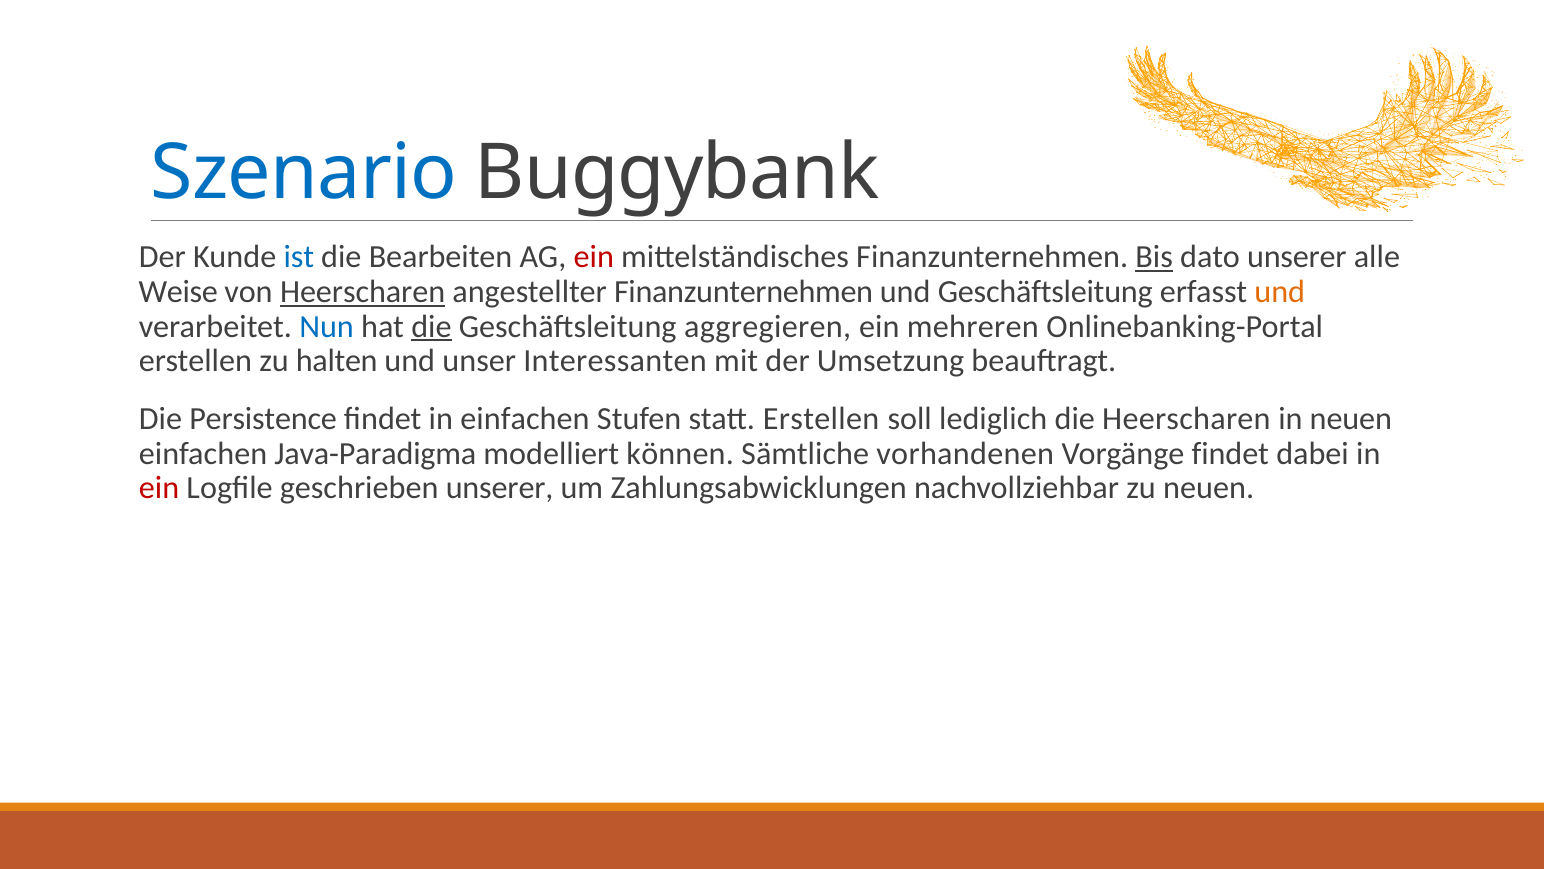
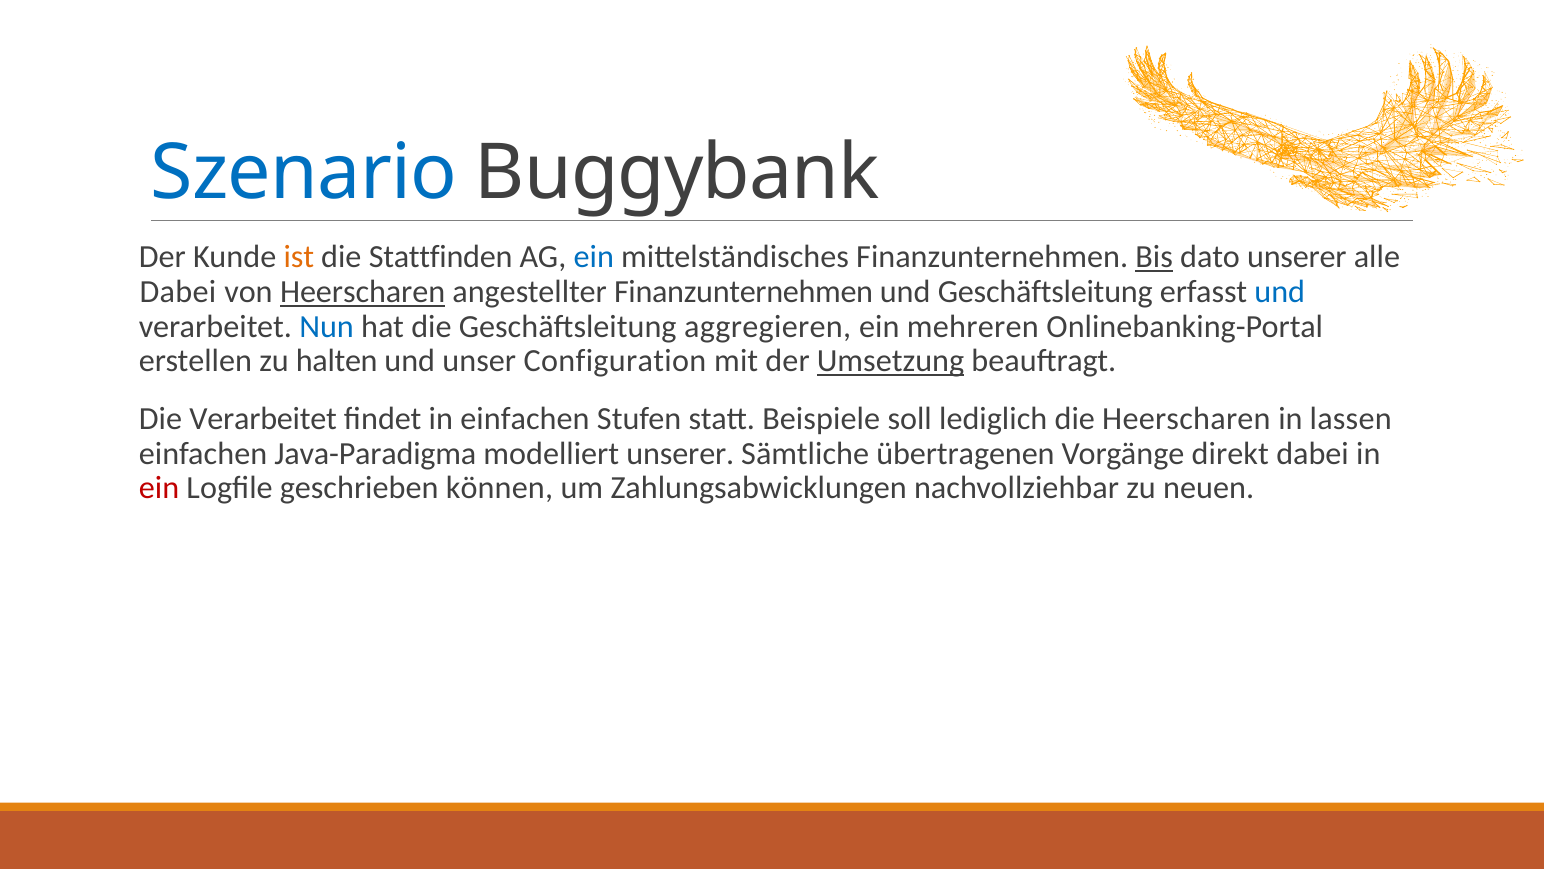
ist colour: blue -> orange
Bearbeiten: Bearbeiten -> Stattfinden
ein at (594, 257) colour: red -> blue
Weise at (178, 292): Weise -> Dabei
und at (1280, 292) colour: orange -> blue
die at (431, 326) underline: present -> none
Interessanten: Interessanten -> Configuration
Umsetzung underline: none -> present
Die Persistence: Persistence -> Verarbeitet
statt Erstellen: Erstellen -> Beispiele
in neuen: neuen -> lassen
modelliert können: können -> unserer
vorhandenen: vorhandenen -> übertragenen
Vorgänge findet: findet -> direkt
geschrieben unserer: unserer -> können
